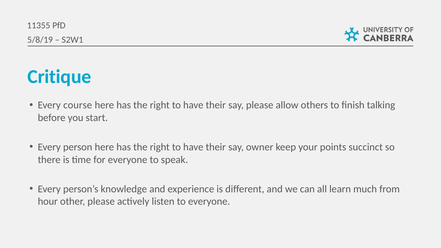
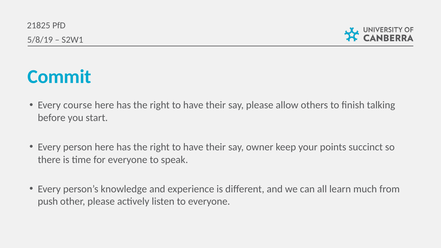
11355: 11355 -> 21825
Critique: Critique -> Commit
hour: hour -> push
